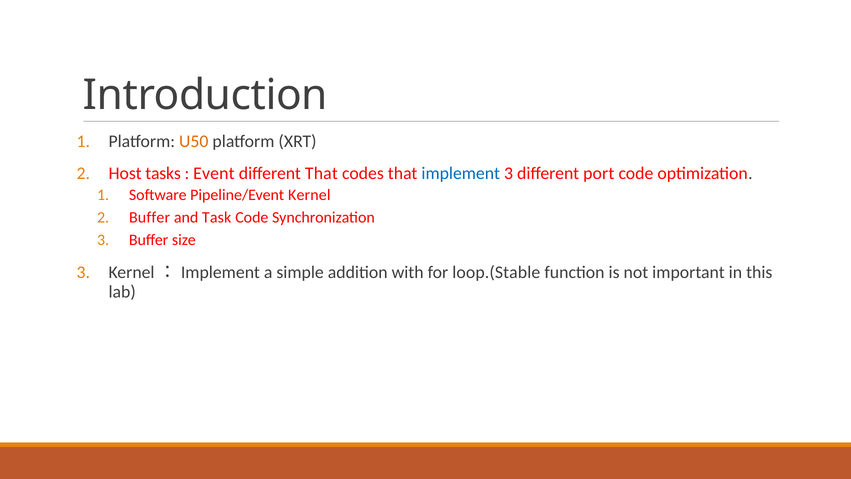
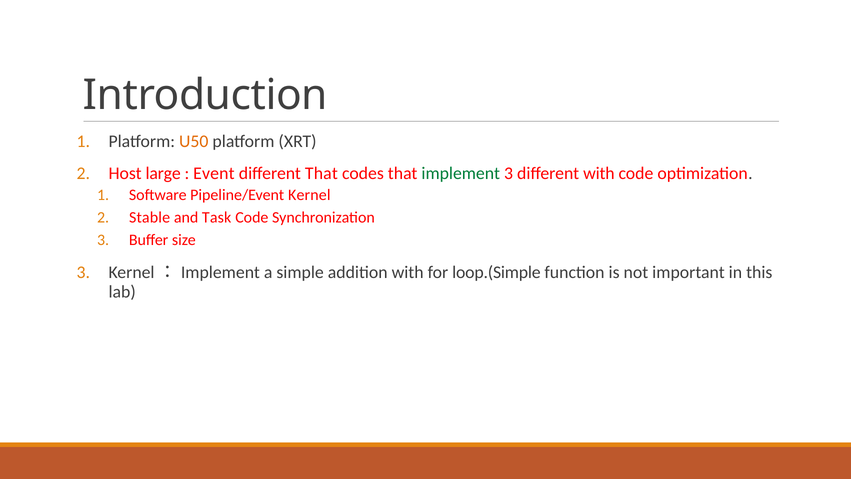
tasks: tasks -> large
implement colour: blue -> green
different port: port -> with
Buffer at (150, 217): Buffer -> Stable
loop.(Stable: loop.(Stable -> loop.(Simple
